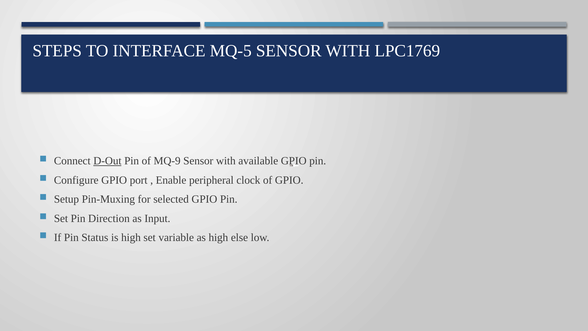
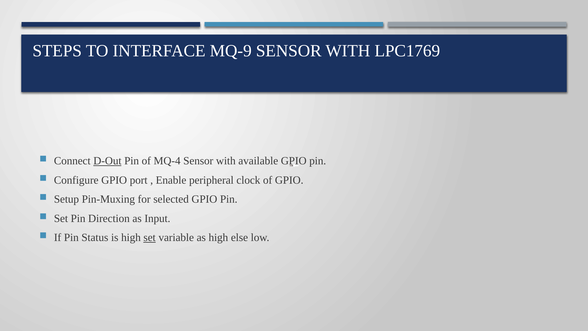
MQ-5: MQ-5 -> MQ-9
MQ-9: MQ-9 -> MQ-4
set at (150, 237) underline: none -> present
